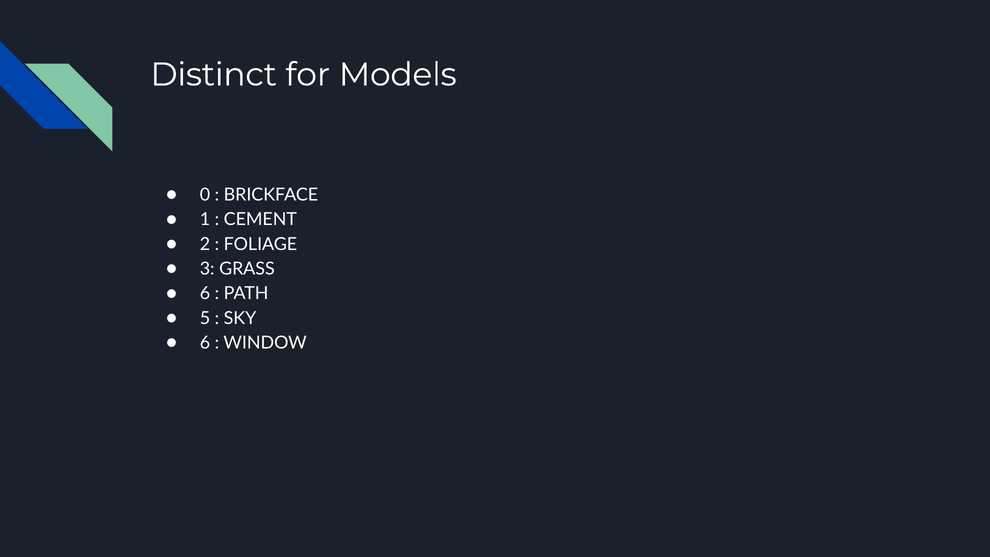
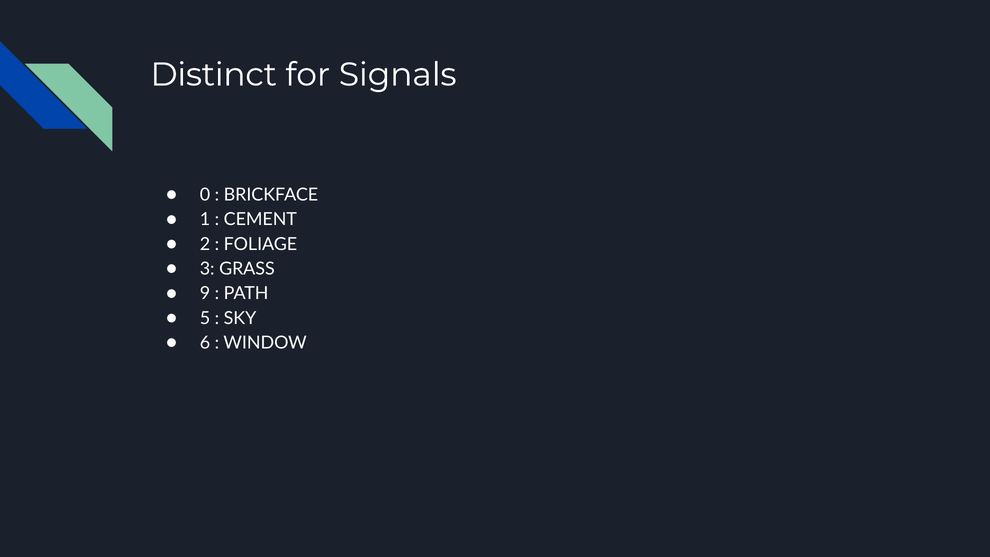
Models: Models -> Signals
6 at (205, 293): 6 -> 9
